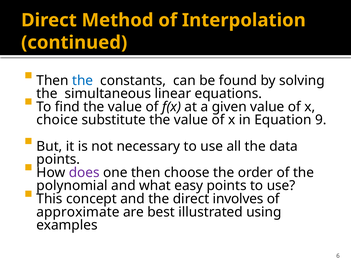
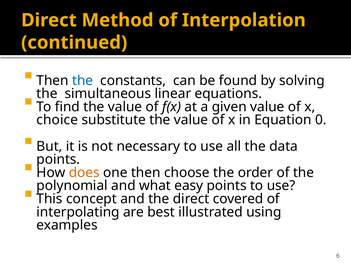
9: 9 -> 0
does colour: purple -> orange
involves: involves -> covered
approximate: approximate -> interpolating
